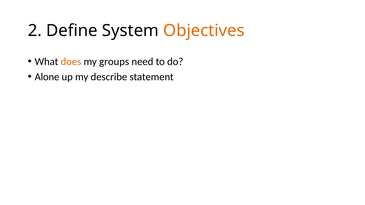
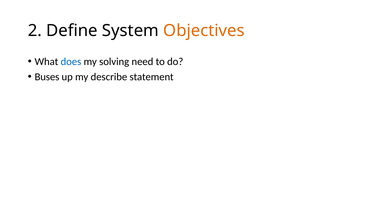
does colour: orange -> blue
groups: groups -> solving
Alone: Alone -> Buses
